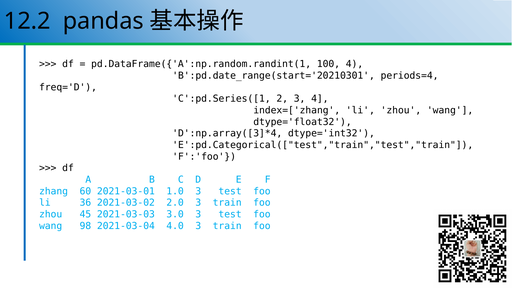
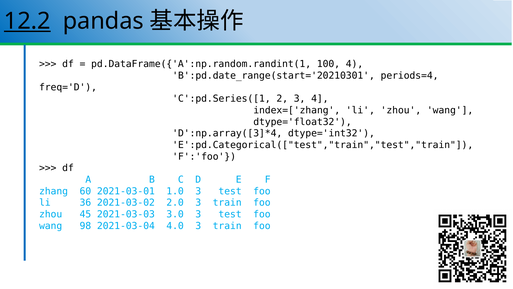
12.2 underline: none -> present
